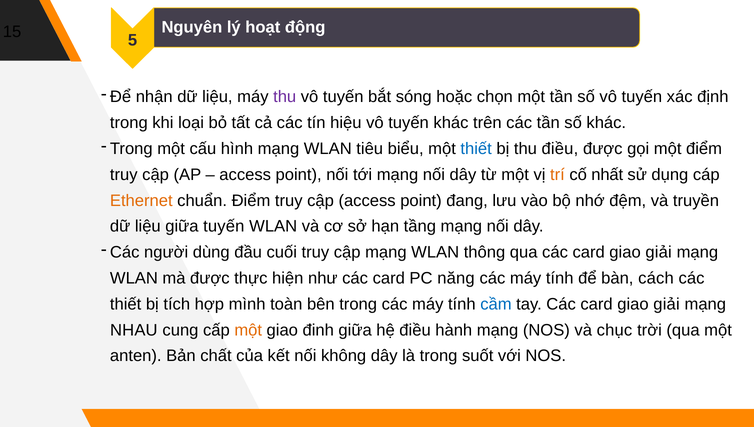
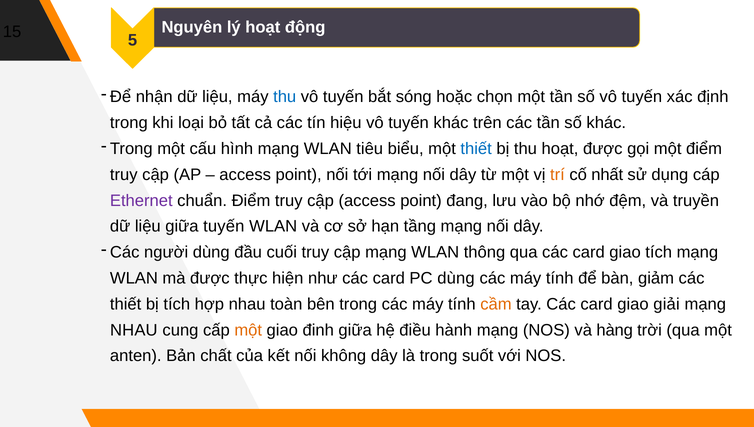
thu at (285, 97) colour: purple -> blue
thu điều: điều -> hoạt
Ethernet colour: orange -> purple
giải at (659, 252): giải -> tích
PC năng: năng -> dùng
cách: cách -> giảm
hợp mình: mình -> nhau
cầm colour: blue -> orange
chục: chục -> hàng
